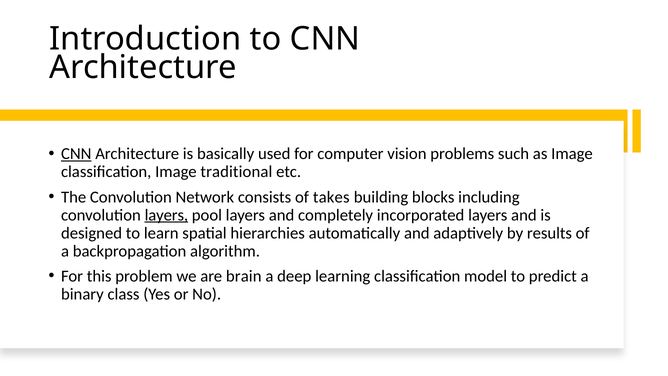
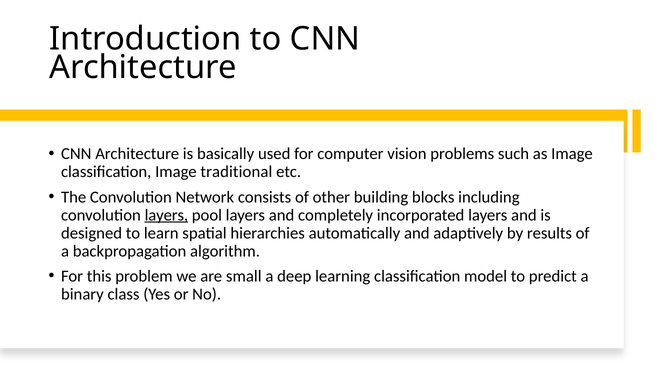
CNN at (76, 154) underline: present -> none
takes: takes -> other
brain: brain -> small
